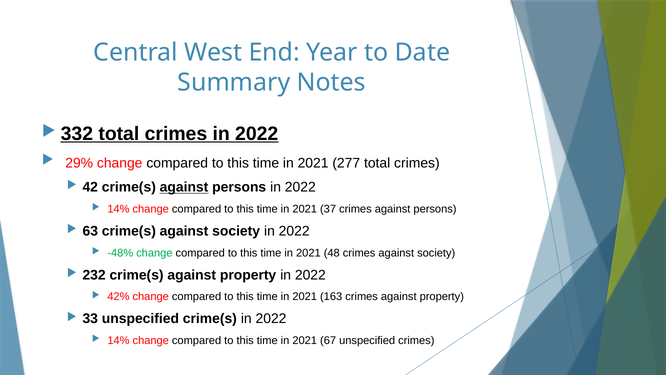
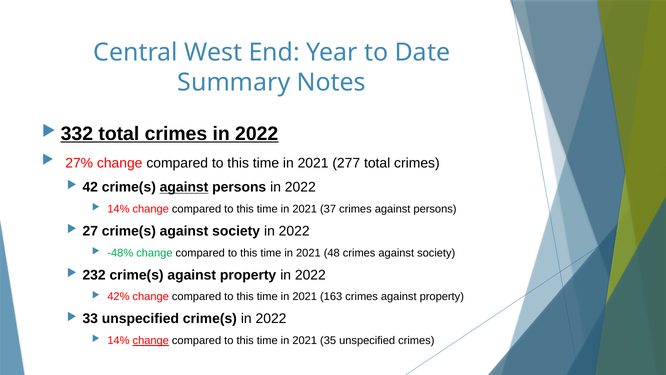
29%: 29% -> 27%
63: 63 -> 27
change at (151, 340) underline: none -> present
67: 67 -> 35
